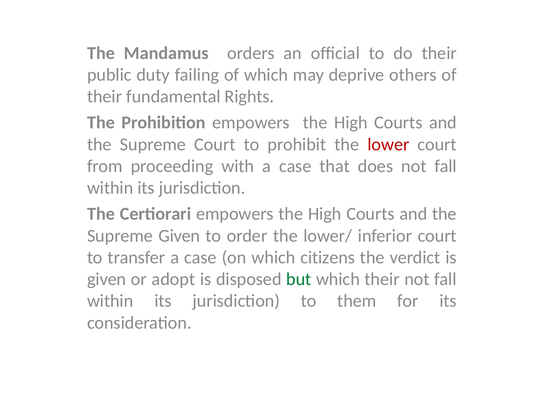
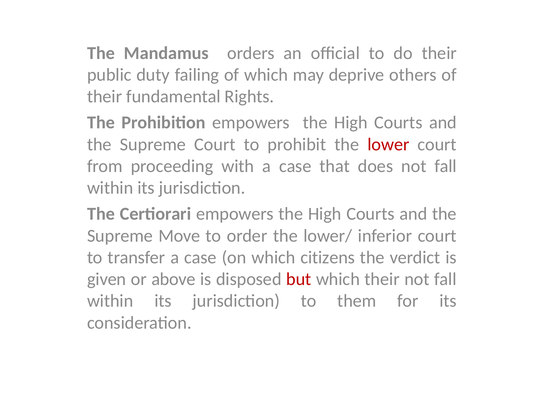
Supreme Given: Given -> Move
adopt: adopt -> above
but colour: green -> red
